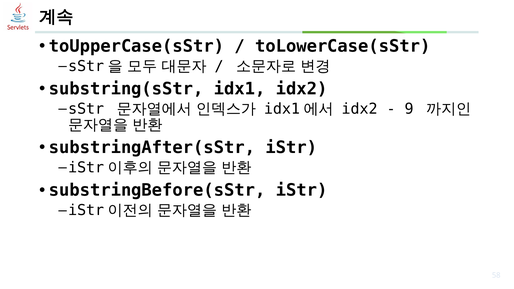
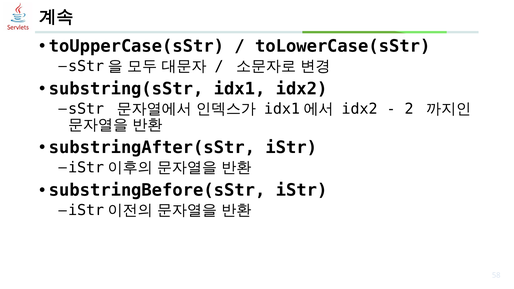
9: 9 -> 2
